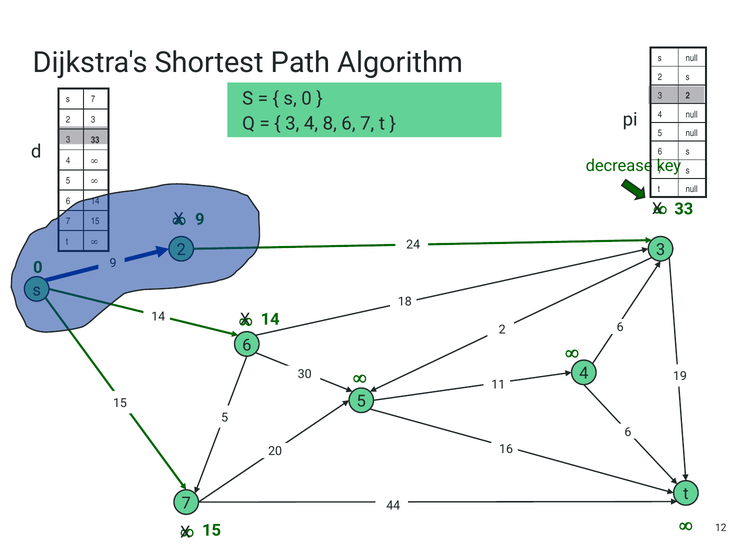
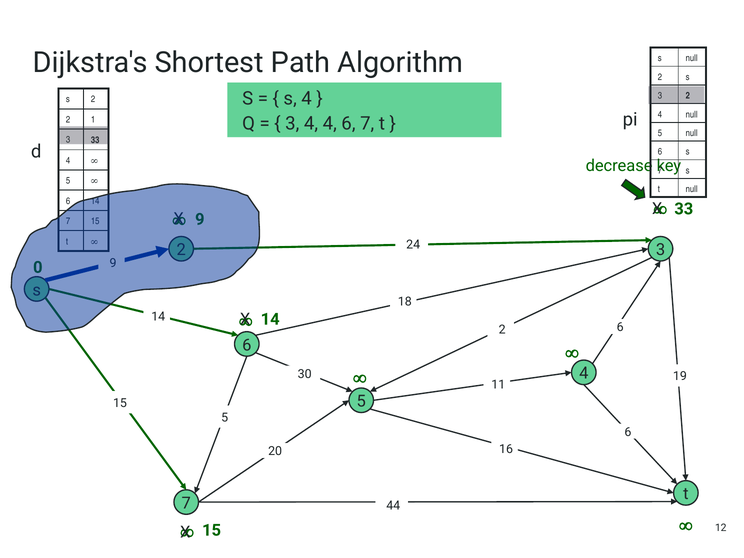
s 0: 0 -> 4
7 at (93, 99): 7 -> 2
4 8: 8 -> 4
2 3: 3 -> 1
